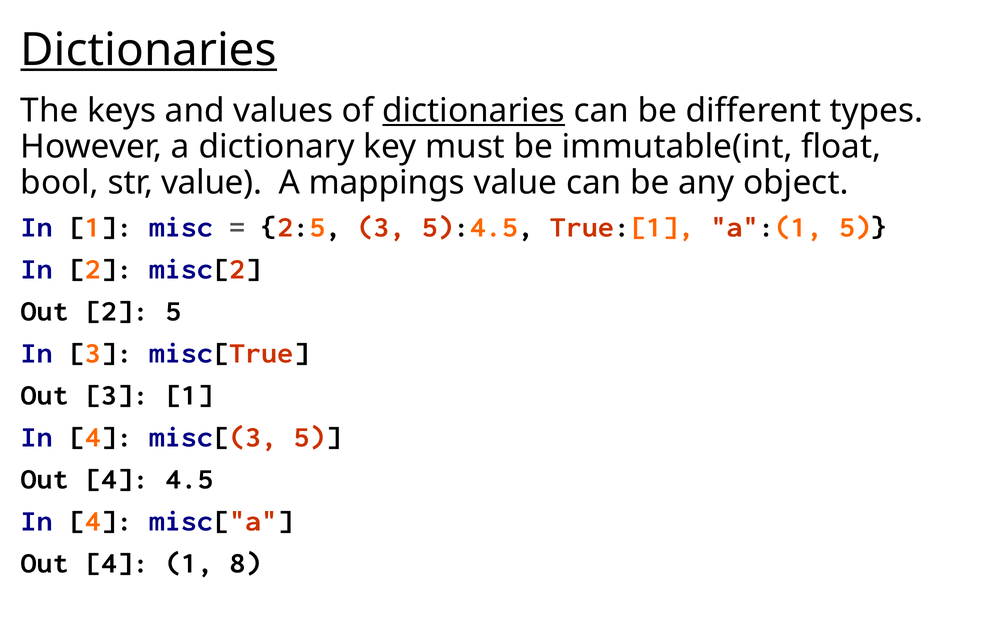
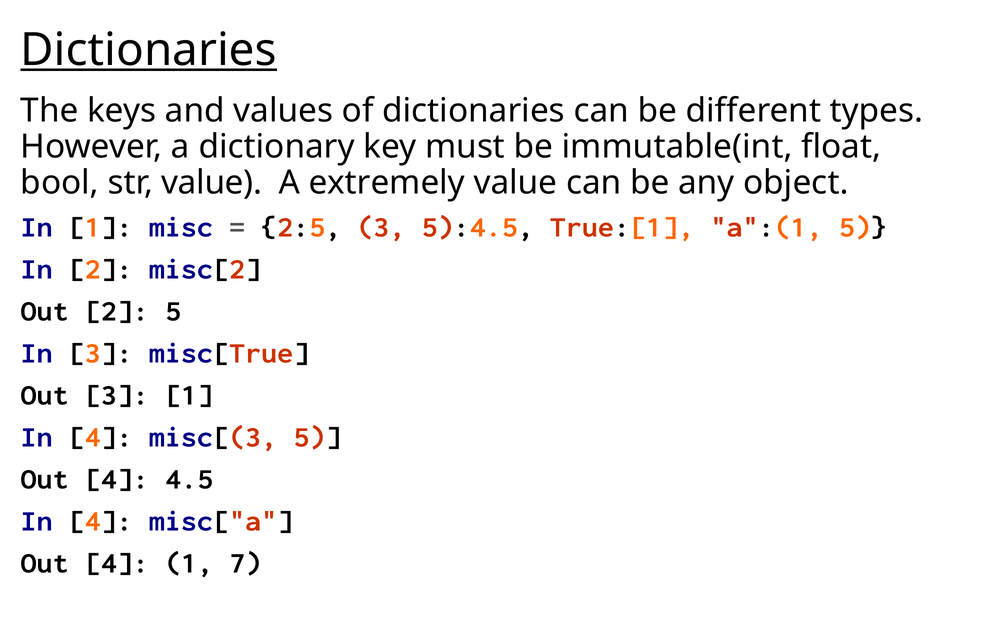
dictionaries at (474, 111) underline: present -> none
mappings: mappings -> extremely
8: 8 -> 7
